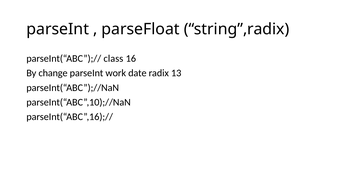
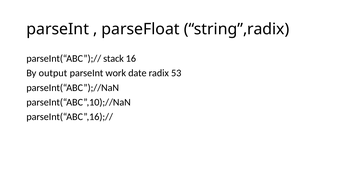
class: class -> stack
change: change -> output
13: 13 -> 53
